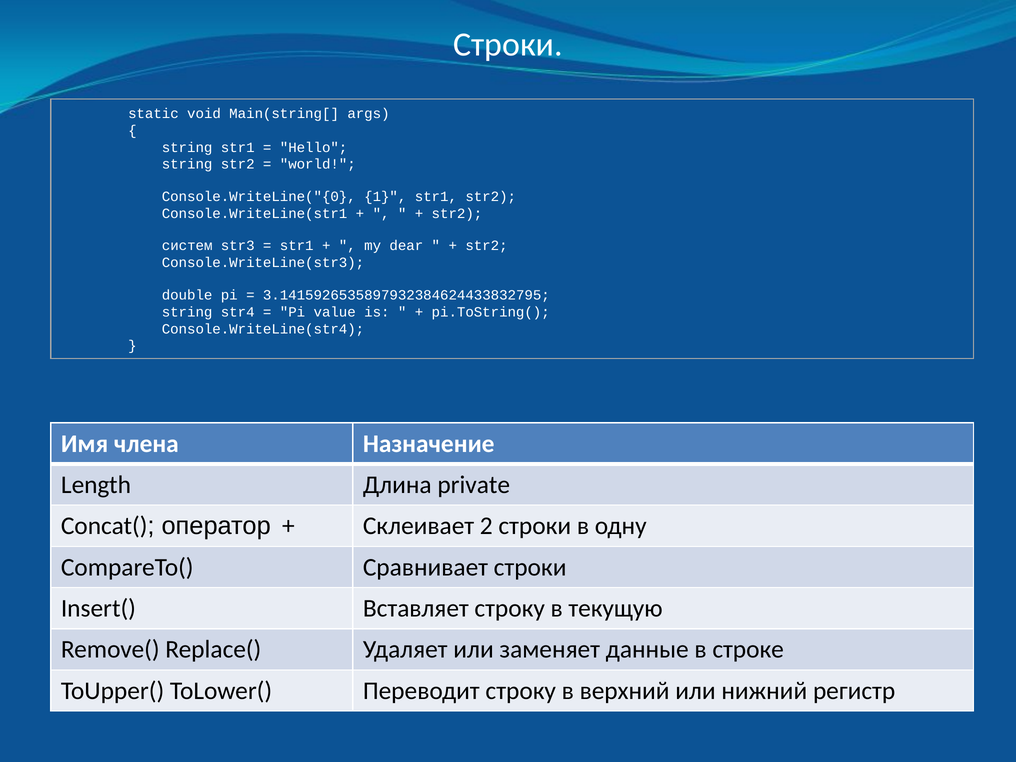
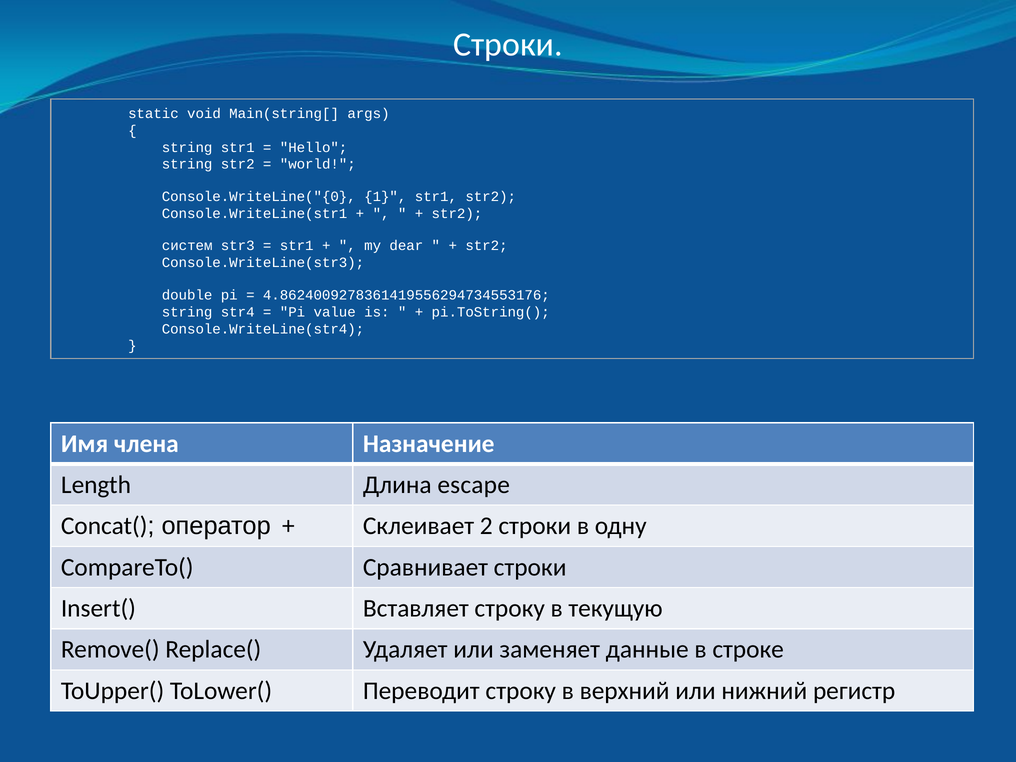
3.1415926535897932384624433832795: 3.1415926535897932384624433832795 -> 4.8624009278361419556294734553176
private: private -> escape
